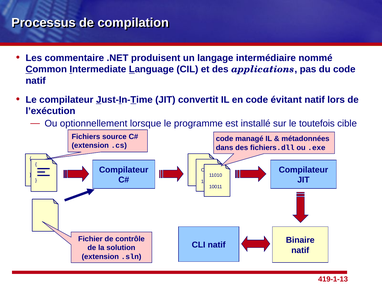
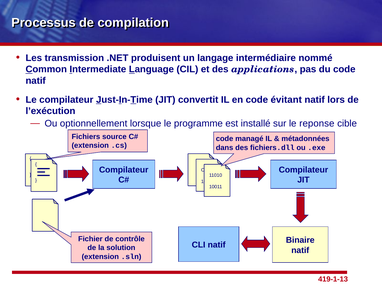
commentaire: commentaire -> transmission
toutefois: toutefois -> reponse
